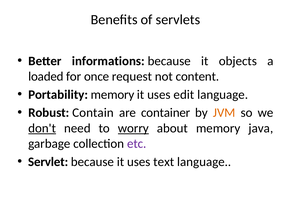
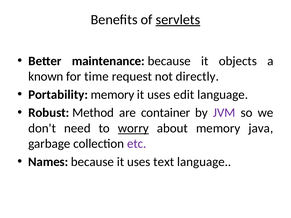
servlets underline: none -> present
informations: informations -> maintenance
loaded: loaded -> known
once: once -> time
content: content -> directly
Contain: Contain -> Method
JVM colour: orange -> purple
don't underline: present -> none
Servlet: Servlet -> Names
